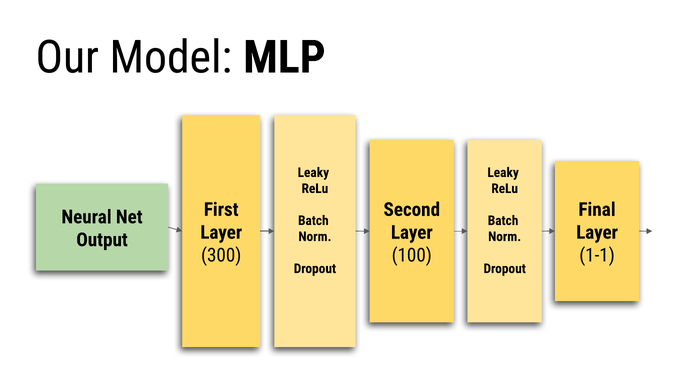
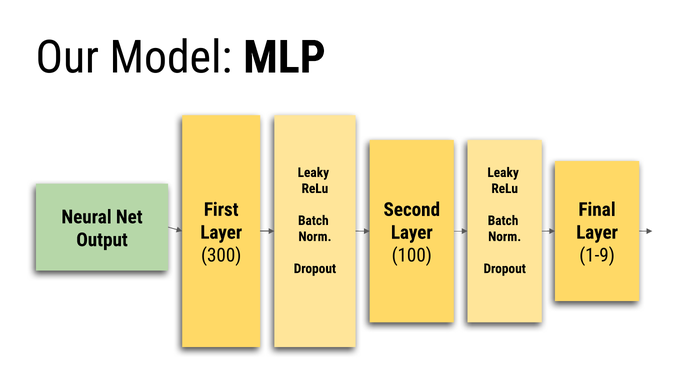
1-1: 1-1 -> 1-9
